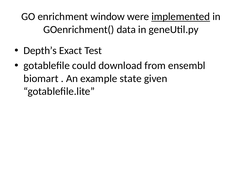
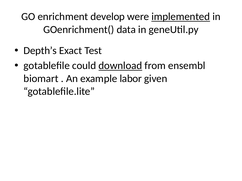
window: window -> develop
download underline: none -> present
state: state -> labor
